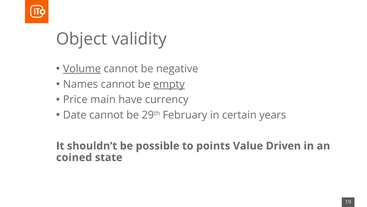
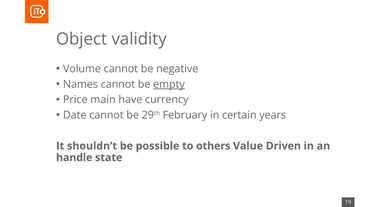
Volume underline: present -> none
points: points -> others
coined: coined -> handle
